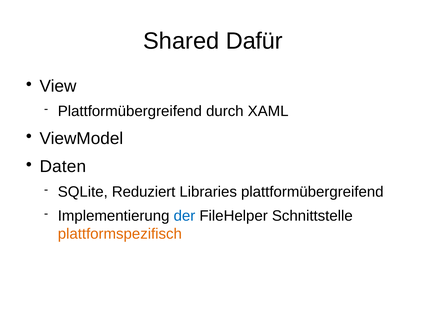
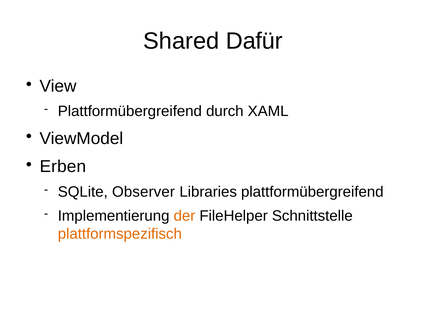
Daten: Daten -> Erben
Reduziert: Reduziert -> Observer
der colour: blue -> orange
